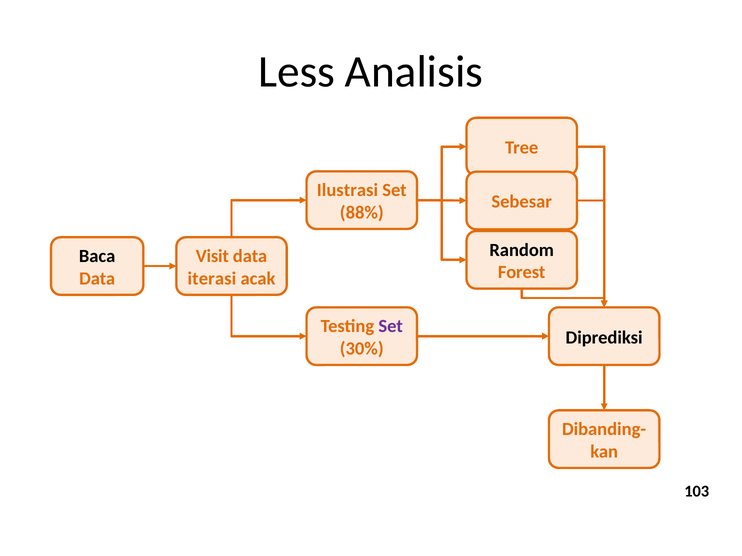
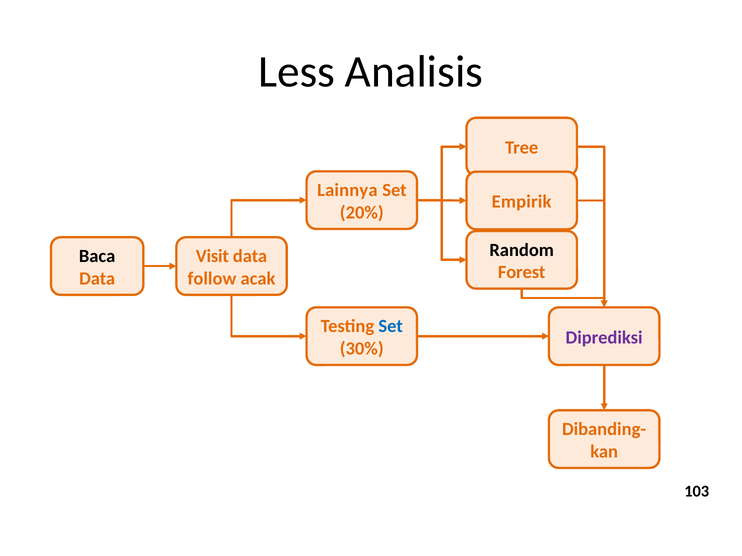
Ilustrasi: Ilustrasi -> Lainnya
Sebesar: Sebesar -> Empirik
88%: 88% -> 20%
iterasi: iterasi -> follow
Set at (391, 327) colour: purple -> blue
Diprediksi colour: black -> purple
